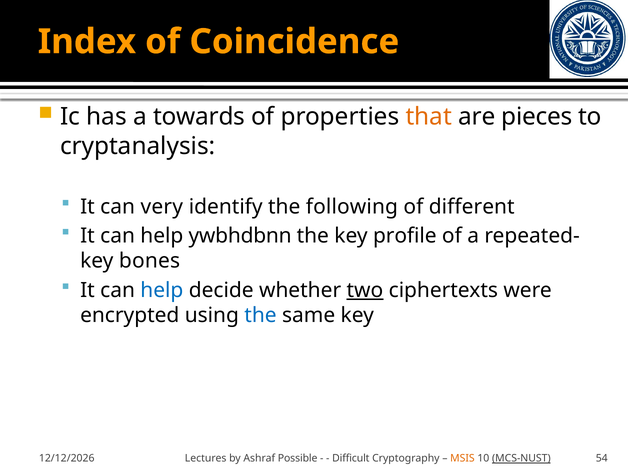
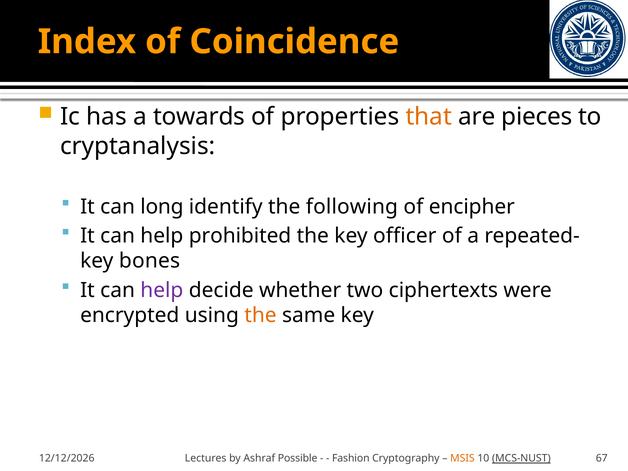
very: very -> long
different: different -> encipher
ywbhdbnn: ywbhdbnn -> prohibited
profile: profile -> officer
help at (162, 290) colour: blue -> purple
two underline: present -> none
the at (260, 315) colour: blue -> orange
Difficult: Difficult -> Fashion
54: 54 -> 67
